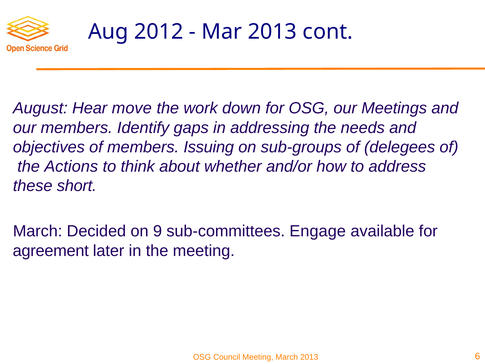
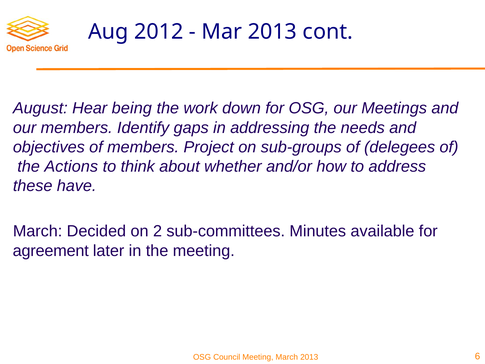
move: move -> being
Issuing: Issuing -> Project
short: short -> have
9: 9 -> 2
Engage: Engage -> Minutes
